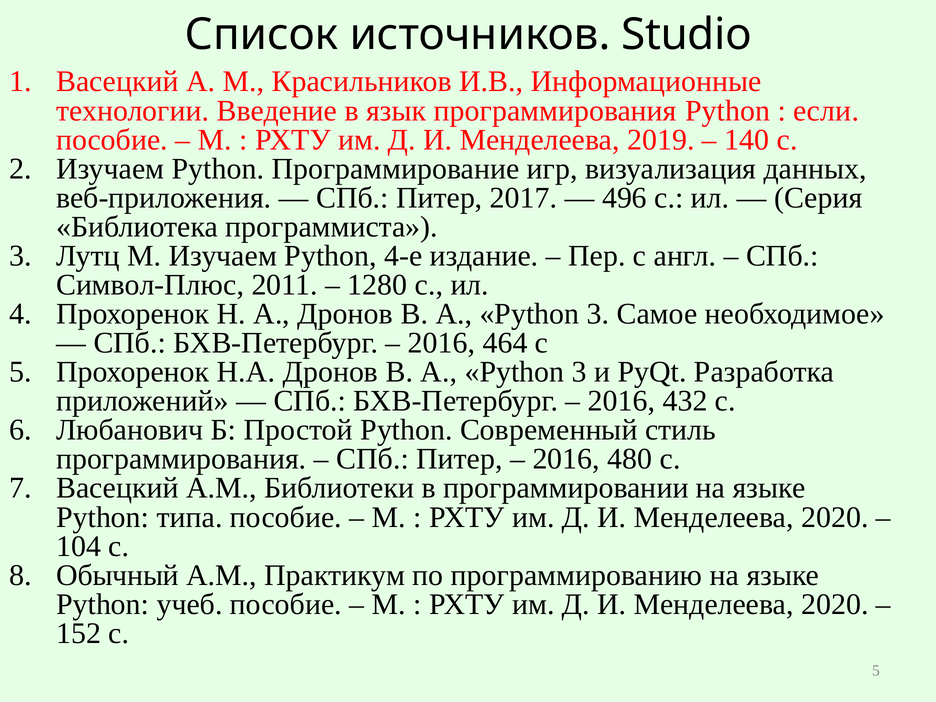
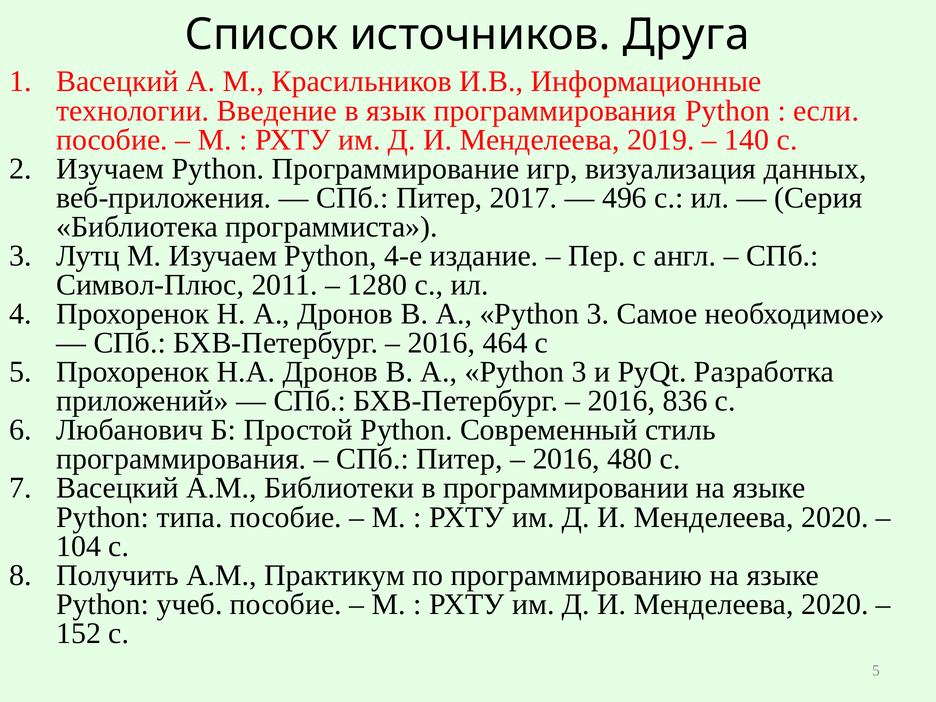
Studio: Studio -> Друга
432: 432 -> 836
Обычный: Обычный -> Получить
